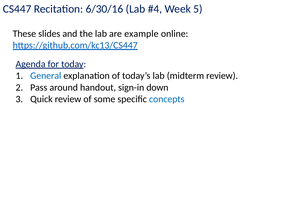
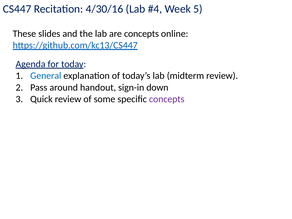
6/30/16: 6/30/16 -> 4/30/16
are example: example -> concepts
concepts at (167, 99) colour: blue -> purple
